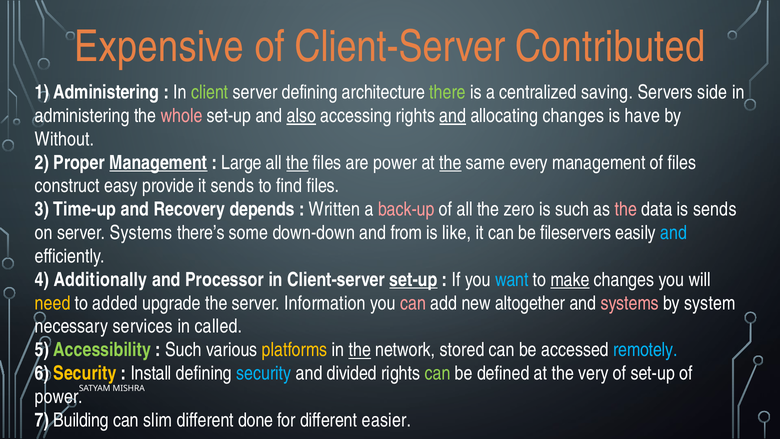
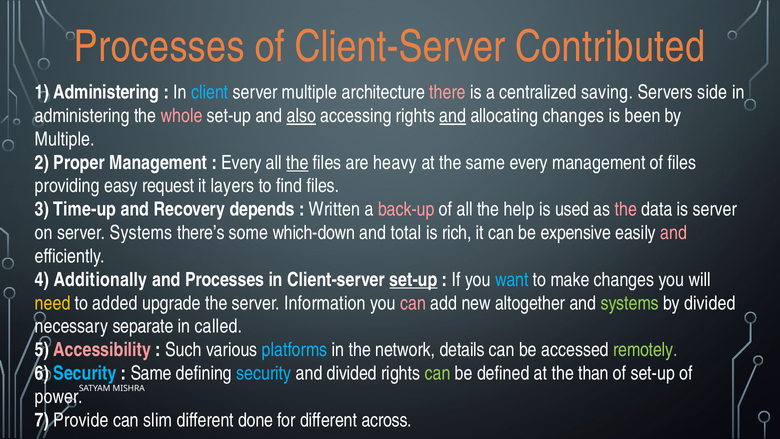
Expensive at (159, 47): Expensive -> Processes
client colour: light green -> light blue
server defining: defining -> multiple
there colour: light green -> pink
have: have -> been
Without at (65, 139): Without -> Multiple
Management at (158, 163) underline: present -> none
Large at (242, 163): Large -> Every
are power: power -> heavy
the at (450, 163) underline: present -> none
construct: construct -> providing
provide: provide -> request
it sends: sends -> layers
zero: zero -> help
is such: such -> used
is sends: sends -> server
down-down: down-down -> which-down
from: from -> total
like: like -> rich
fileservers: fileservers -> expensive
and at (674, 233) colour: light blue -> pink
and Processor: Processor -> Processes
make underline: present -> none
systems at (630, 303) colour: pink -> light green
by system: system -> divided
services: services -> separate
Accessibility colour: light green -> pink
platforms colour: yellow -> light blue
the at (360, 350) underline: present -> none
stored: stored -> details
remotely colour: light blue -> light green
Security at (85, 373) colour: yellow -> light blue
Install at (151, 373): Install -> Same
very: very -> than
Building: Building -> Provide
easier: easier -> across
